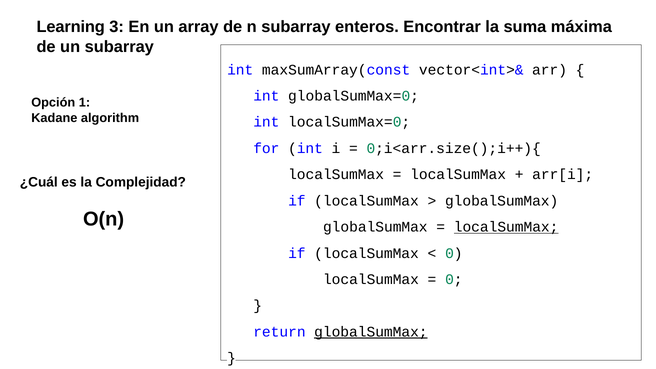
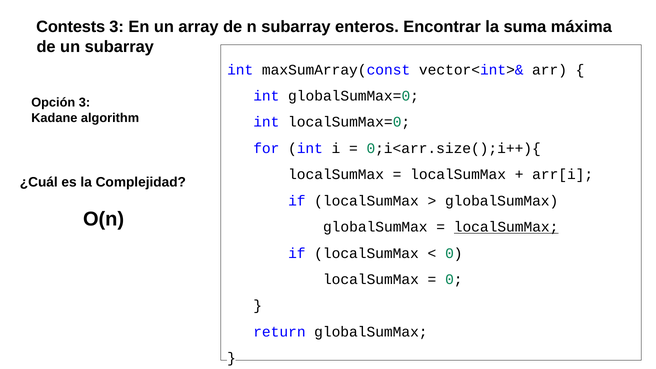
Learning: Learning -> Contests
Opción 1: 1 -> 3
globalSumMax at (371, 332) underline: present -> none
